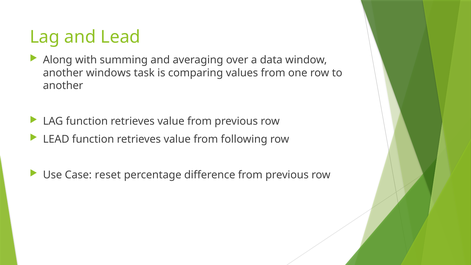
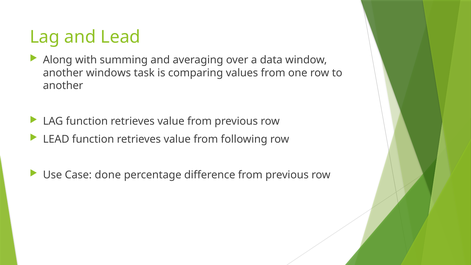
reset: reset -> done
